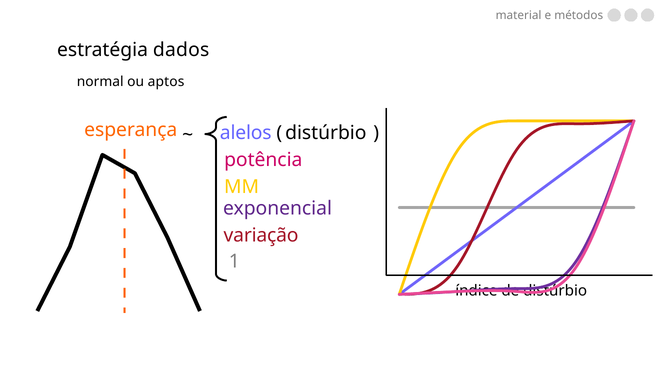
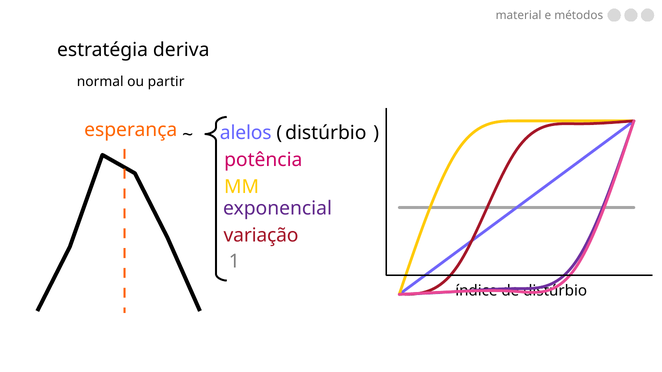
dados: dados -> deriva
aptos: aptos -> partir
